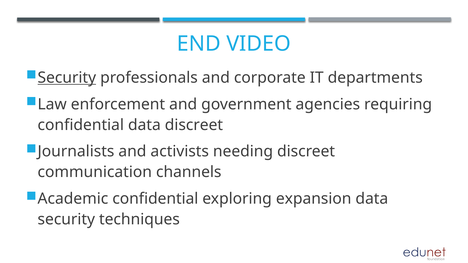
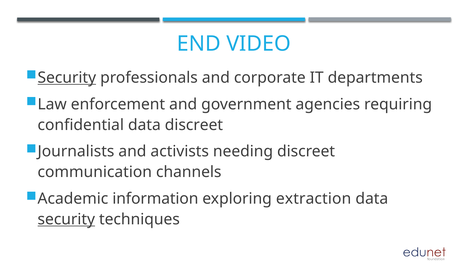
Academic confidential: confidential -> information
expansion: expansion -> extraction
security at (66, 220) underline: none -> present
